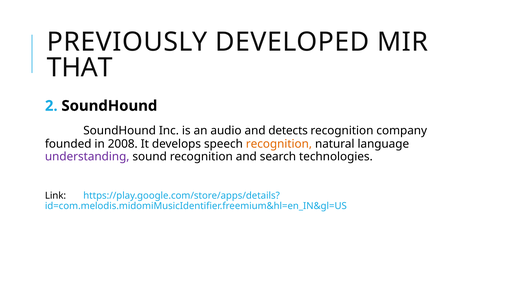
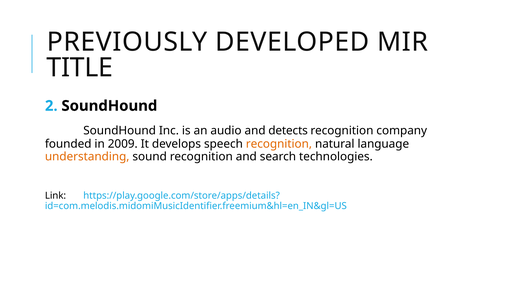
THAT: THAT -> TITLE
2008: 2008 -> 2009
understanding colour: purple -> orange
